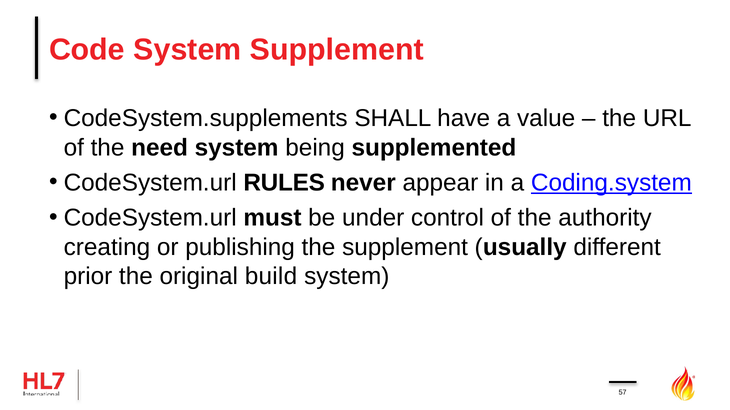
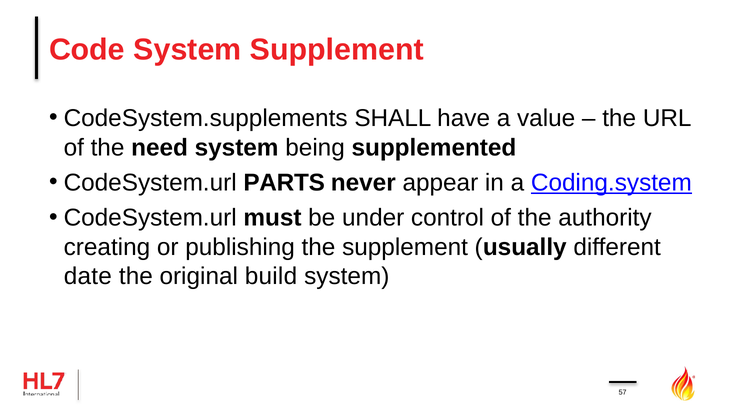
RULES: RULES -> PARTS
prior: prior -> date
